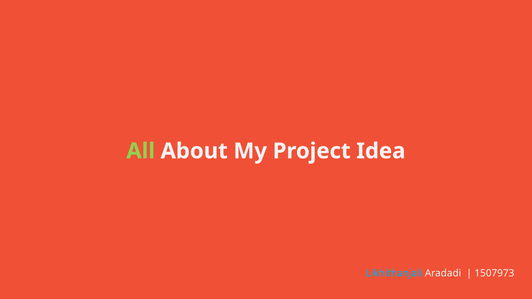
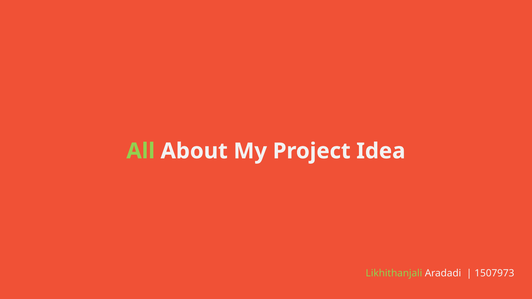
Likhithanjali colour: light blue -> light green
